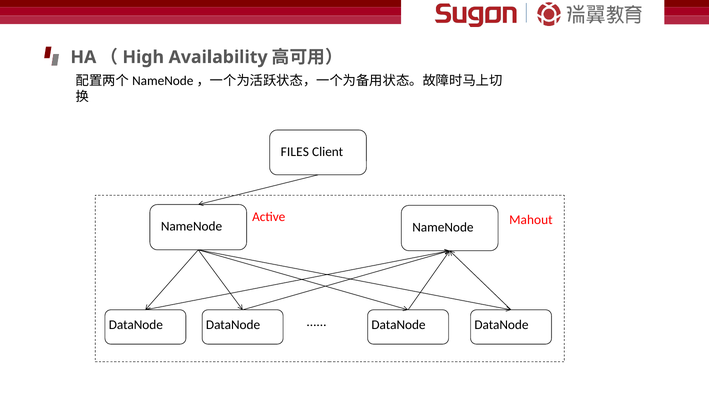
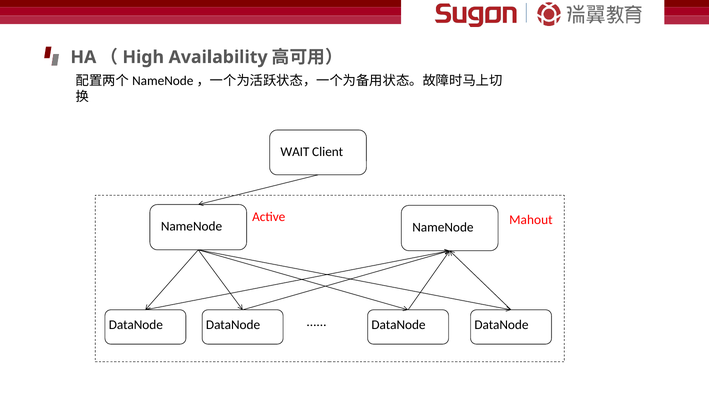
FILES: FILES -> WAIT
